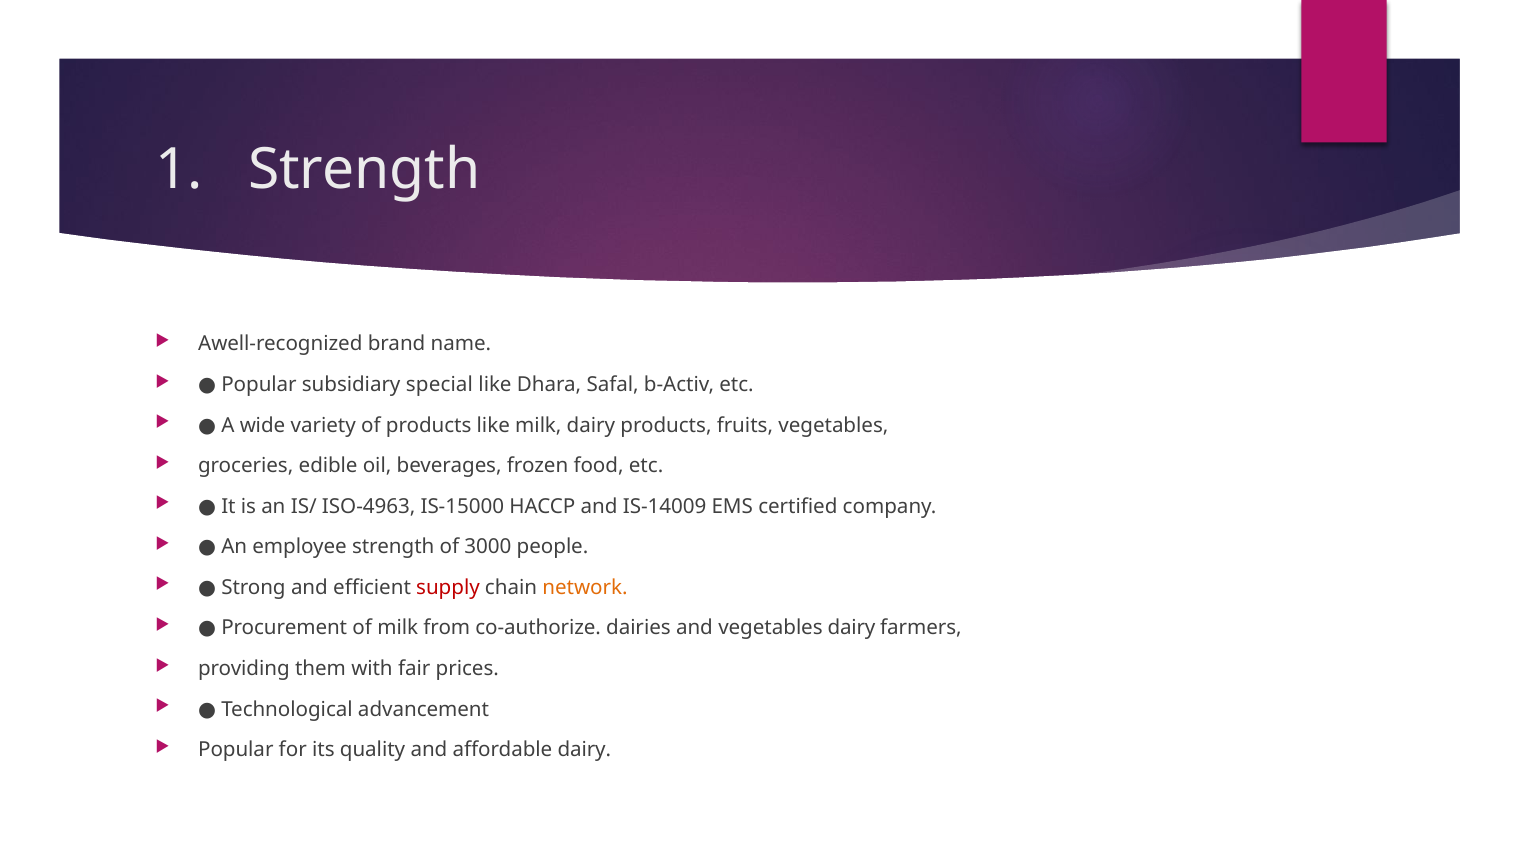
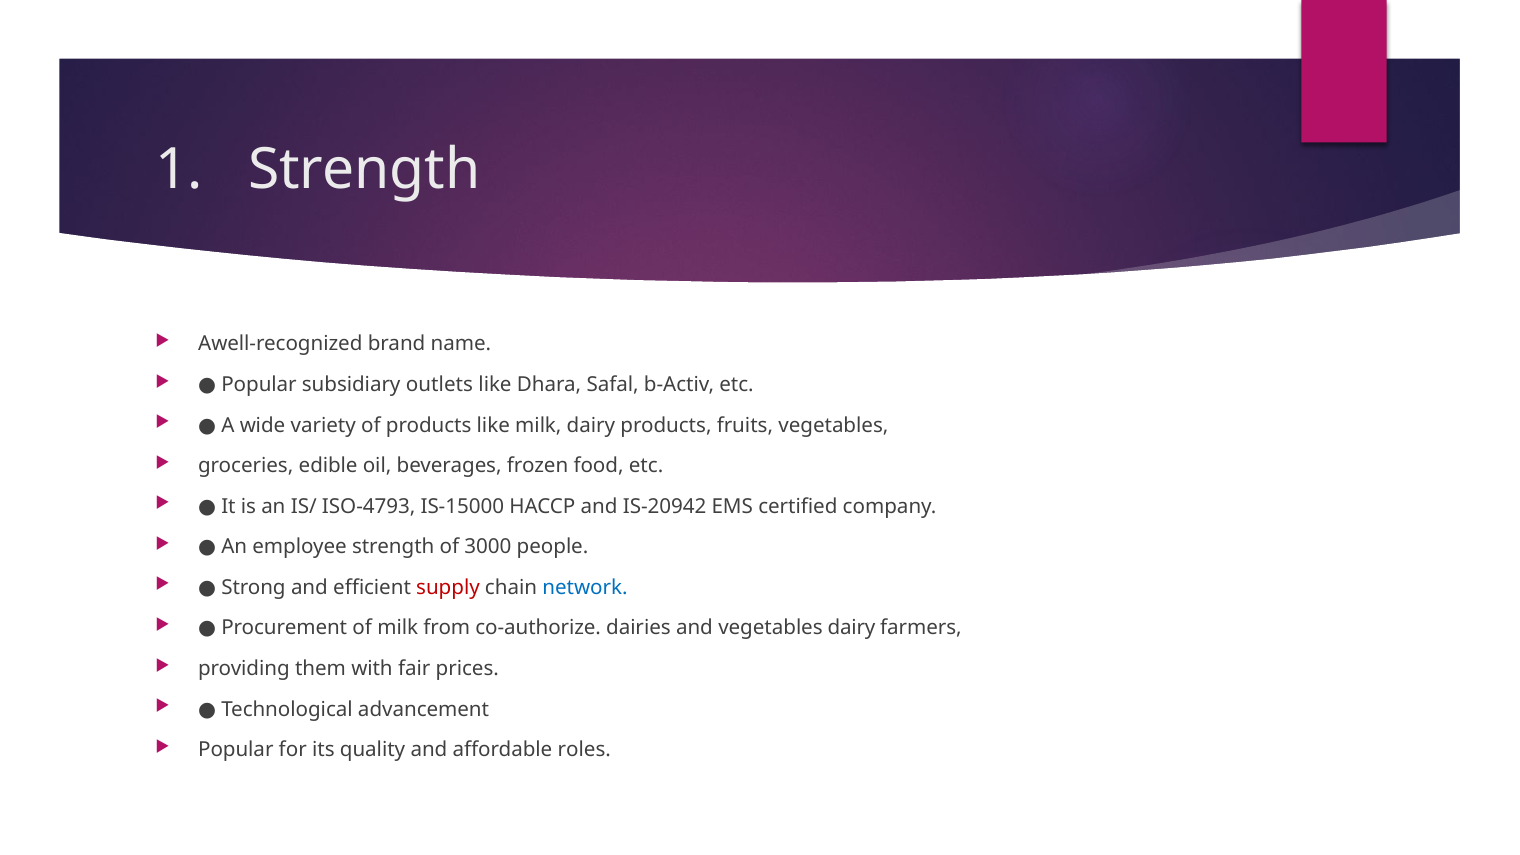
special: special -> outlets
ISO-4963: ISO-4963 -> ISO-4793
IS-14009: IS-14009 -> IS-20942
network colour: orange -> blue
affordable dairy: dairy -> roles
